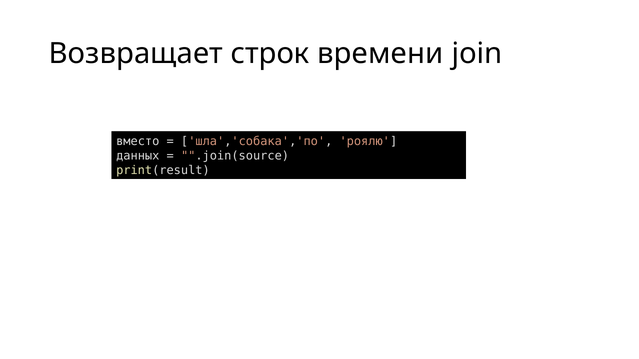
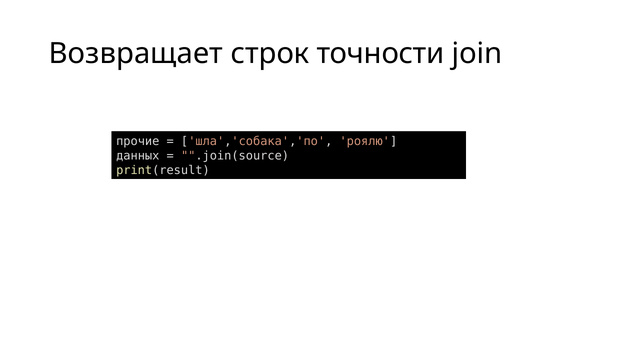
времени: времени -> точности
вместо: вместо -> прочие
